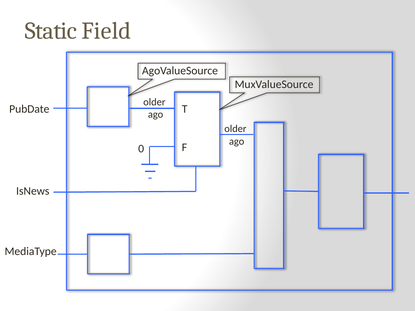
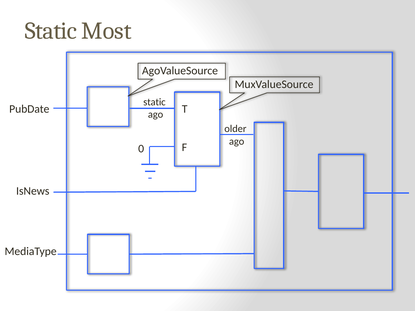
Field: Field -> Most
older at (154, 102): older -> static
